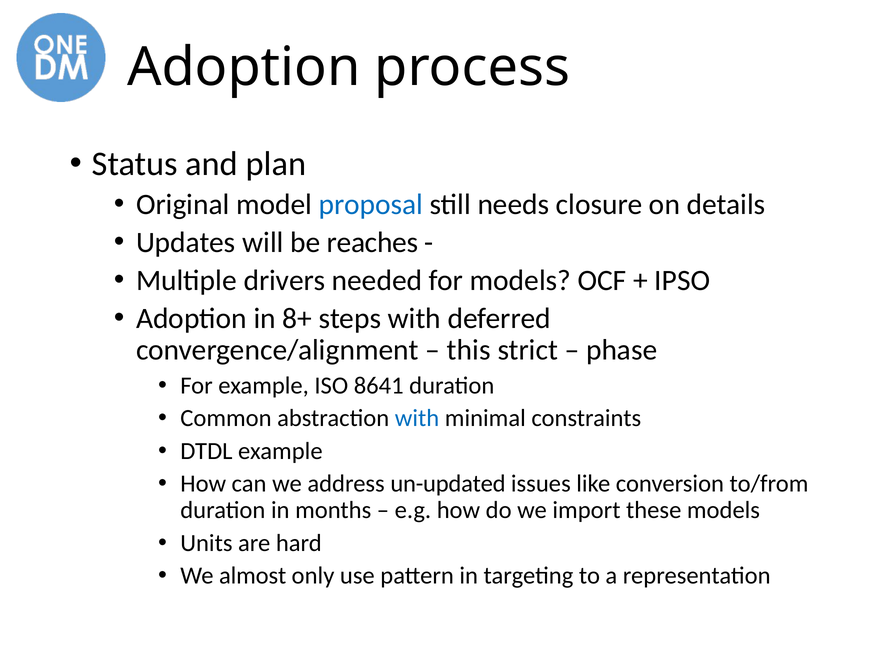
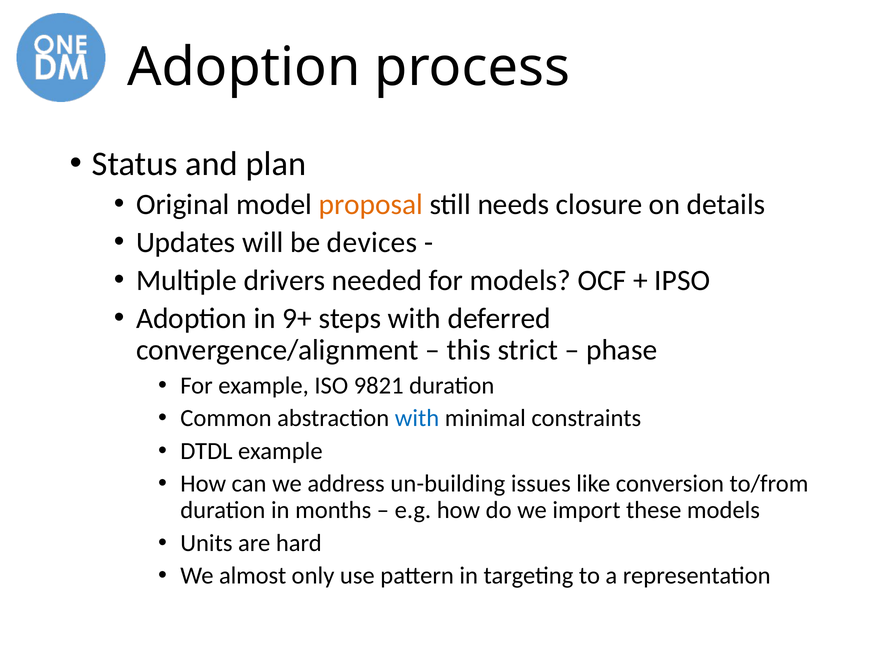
proposal colour: blue -> orange
reaches: reaches -> devices
8+: 8+ -> 9+
8641: 8641 -> 9821
un-updated: un-updated -> un-building
